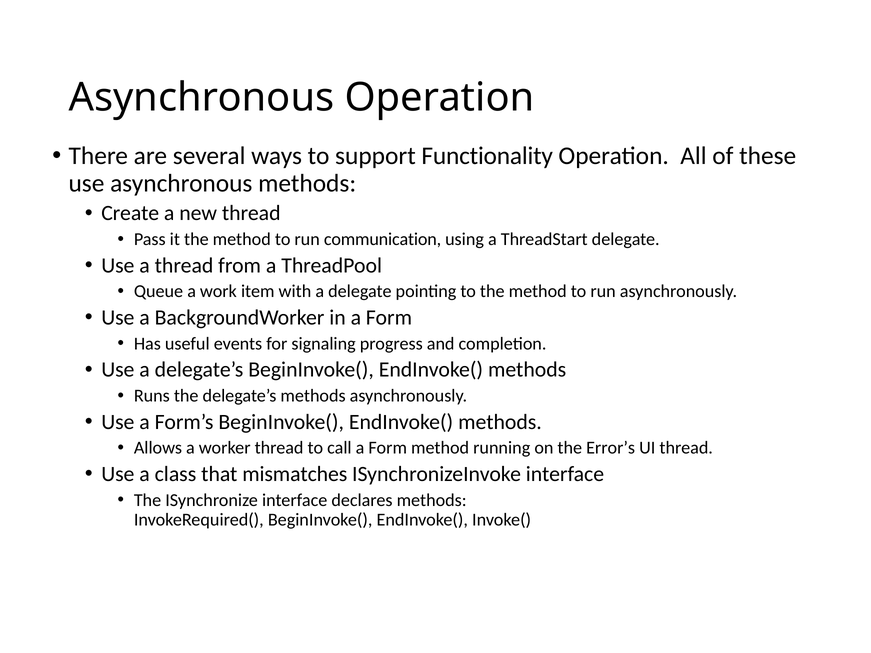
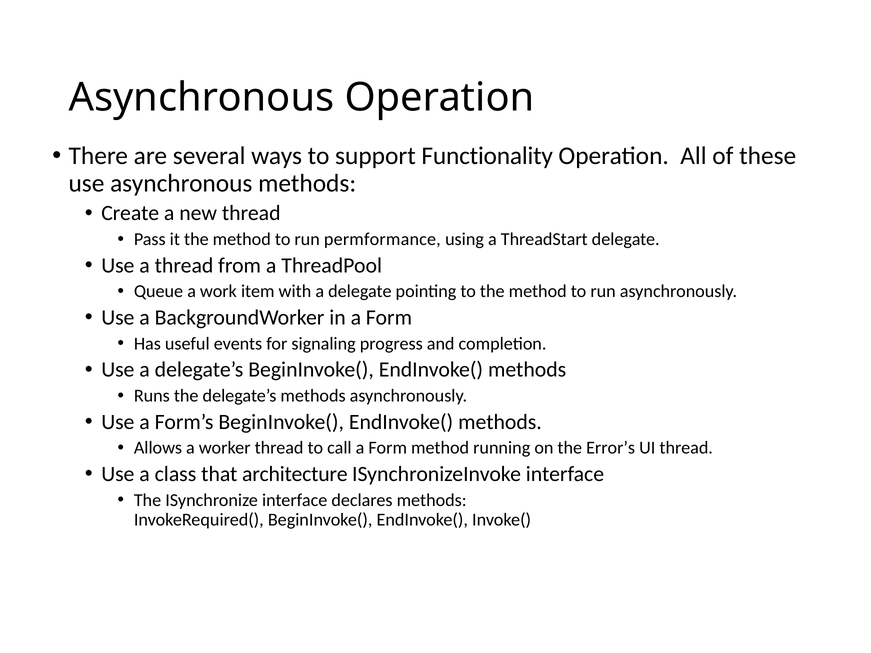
communication: communication -> permformance
mismatches: mismatches -> architecture
